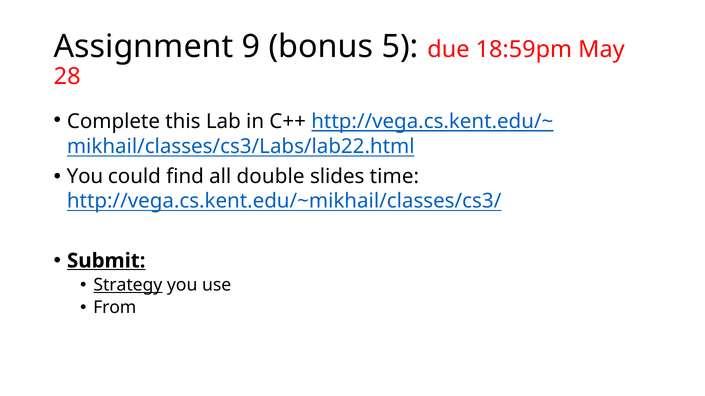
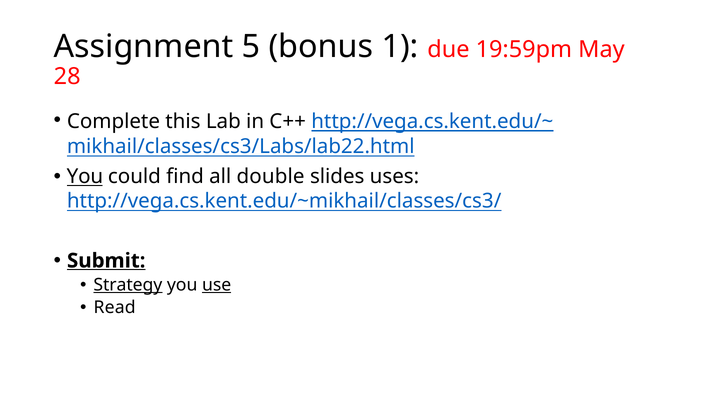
9: 9 -> 5
5: 5 -> 1
18:59pm: 18:59pm -> 19:59pm
You at (85, 177) underline: none -> present
time: time -> uses
use underline: none -> present
From: From -> Read
